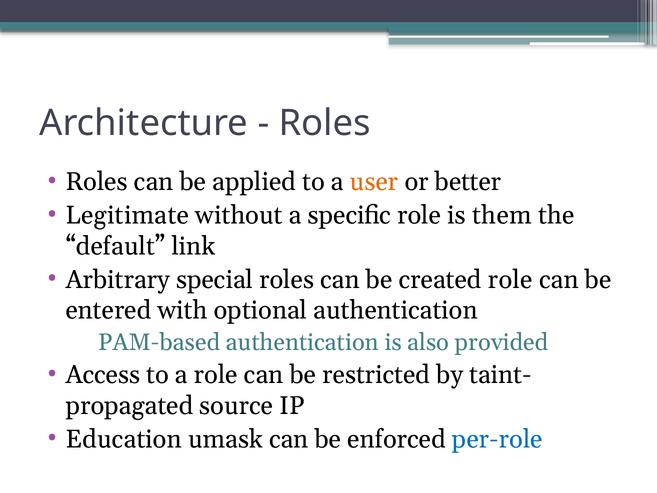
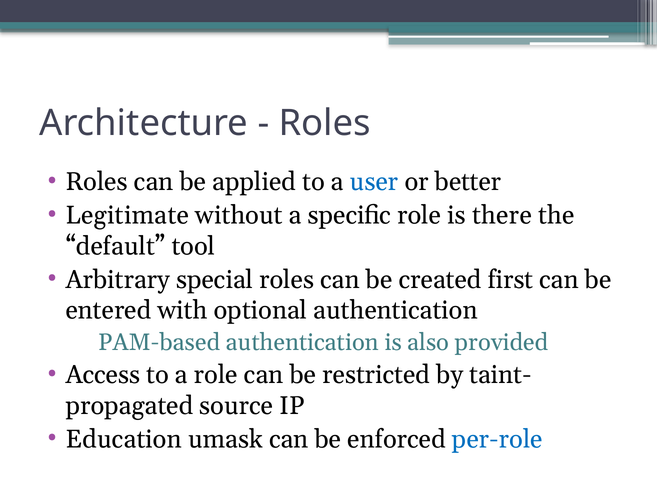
user colour: orange -> blue
them: them -> there
link: link -> tool
created role: role -> first
